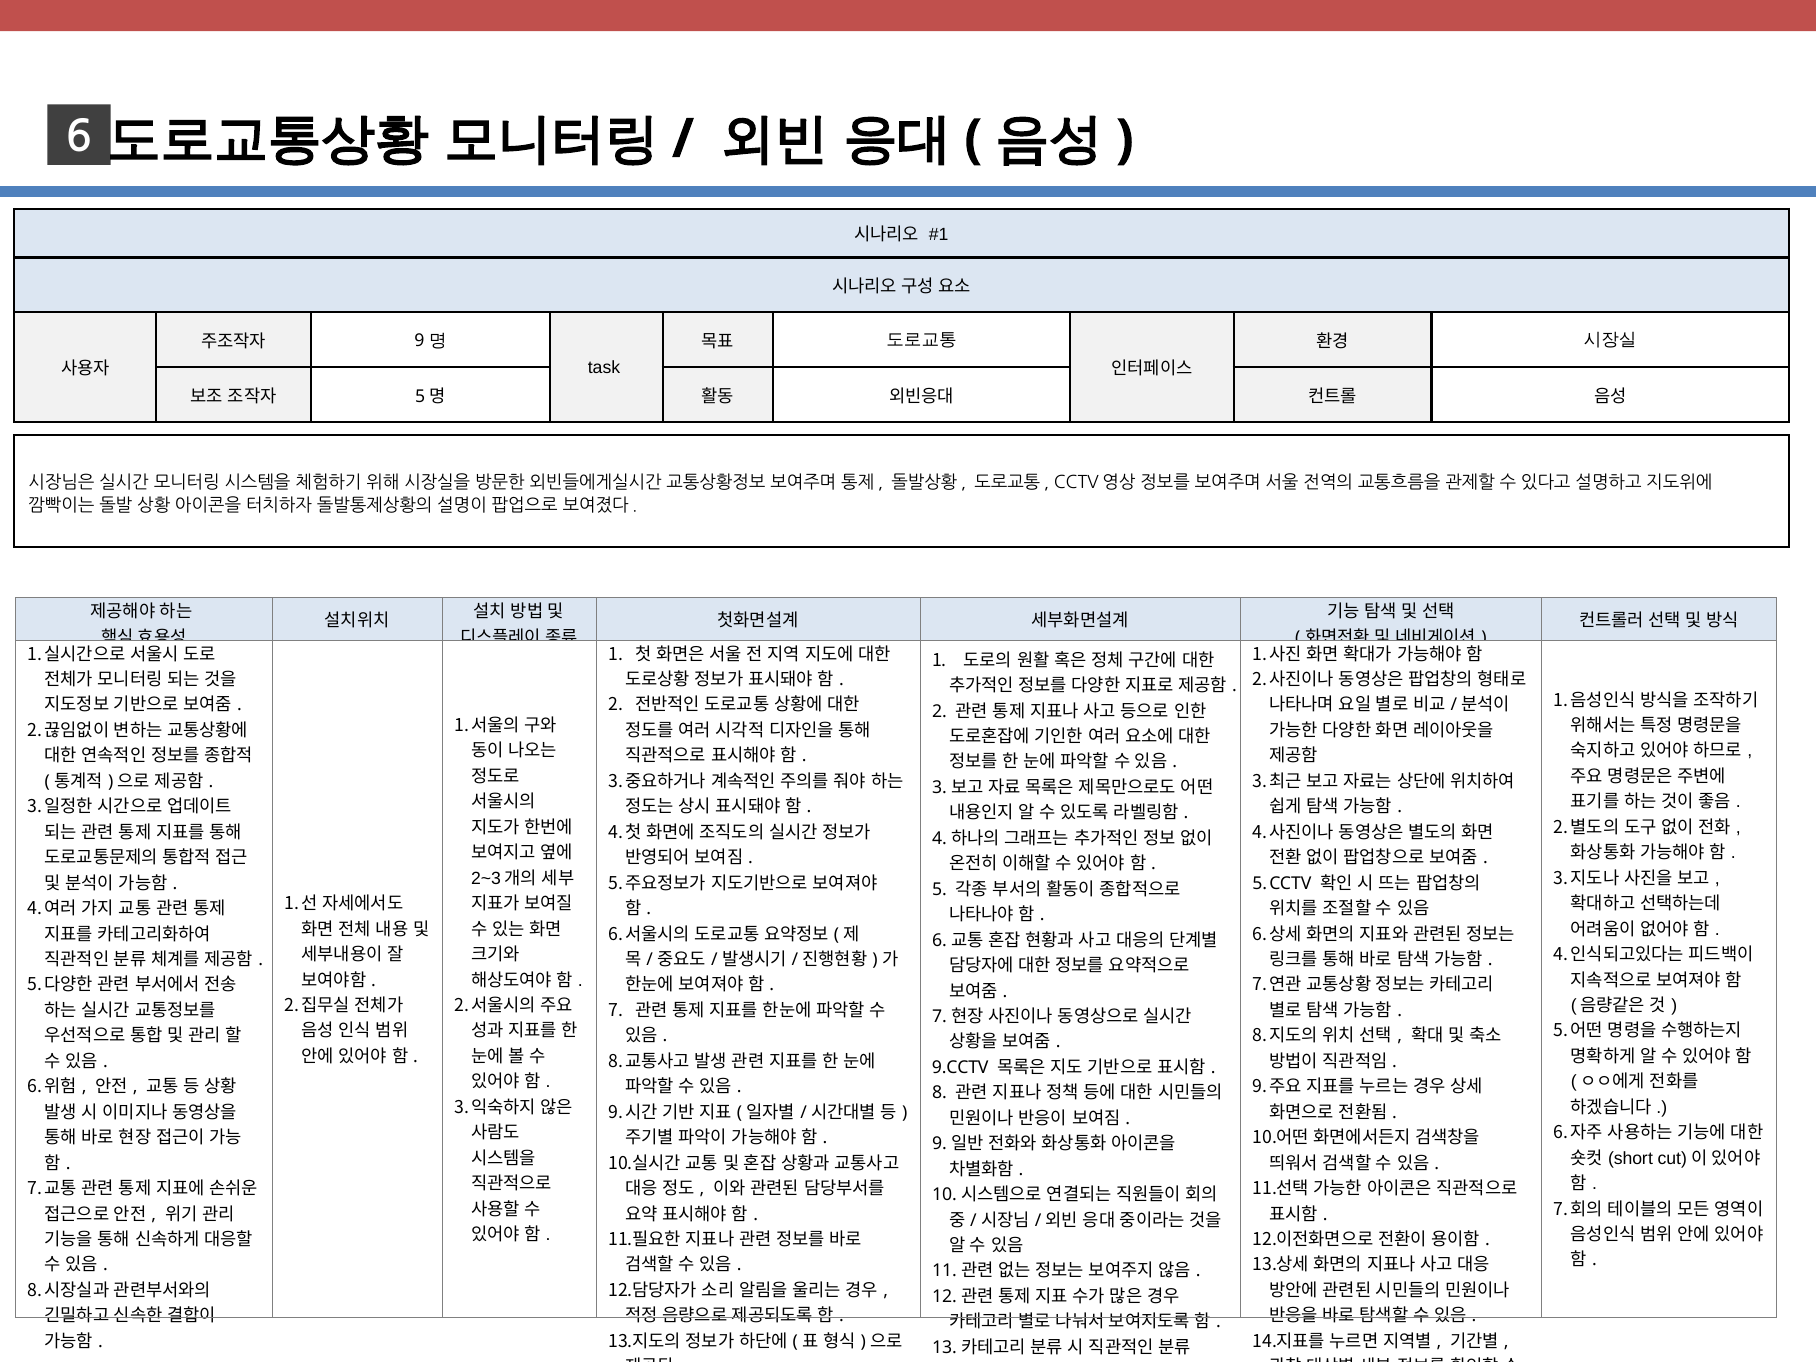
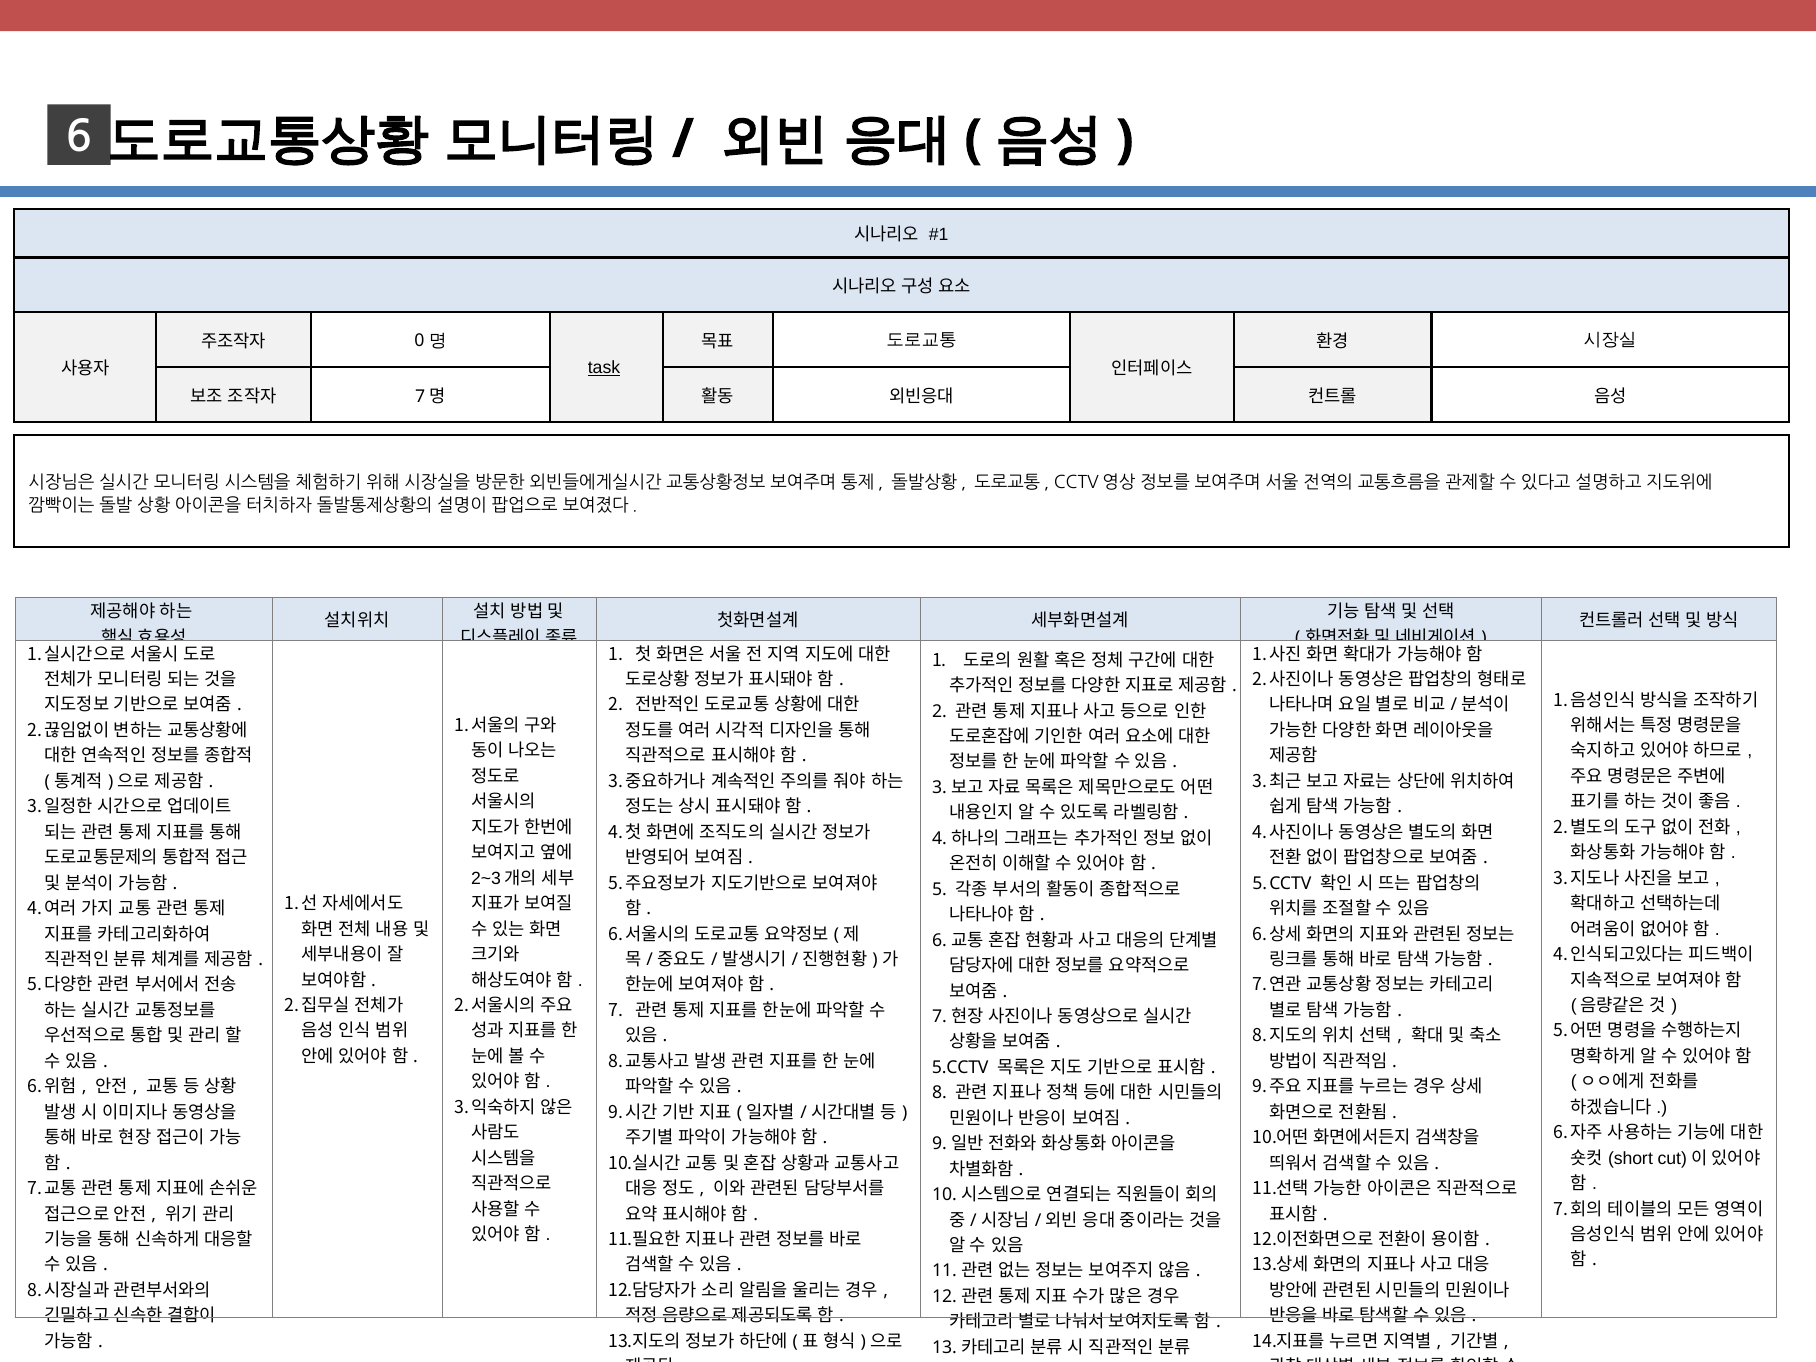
9 at (419, 341): 9 -> 0
task underline: none -> present
5 at (420, 396): 5 -> 7
9.CCTV at (960, 1068): 9.CCTV -> 5.CCTV
